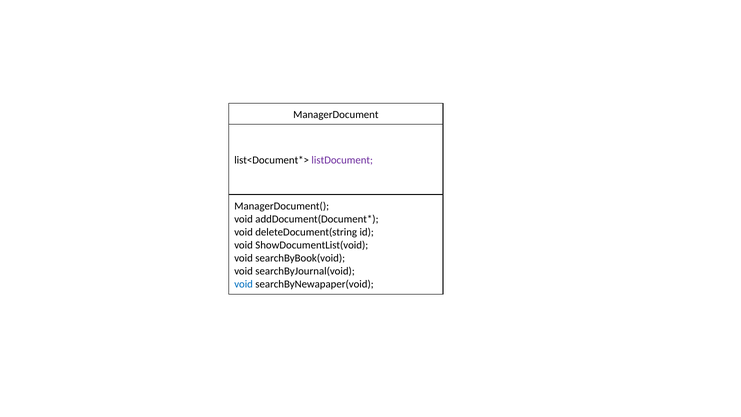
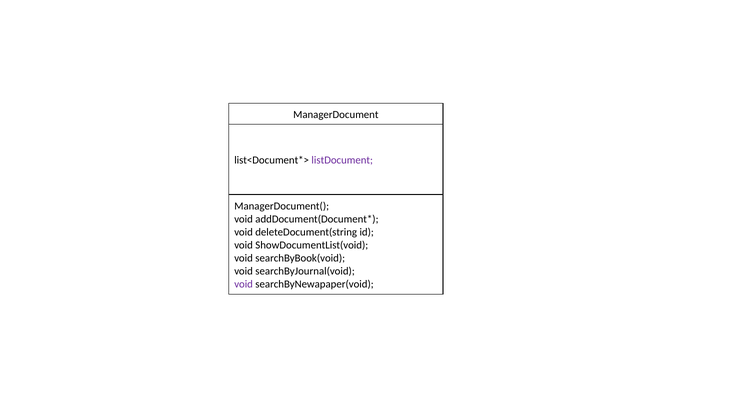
void at (244, 284) colour: blue -> purple
